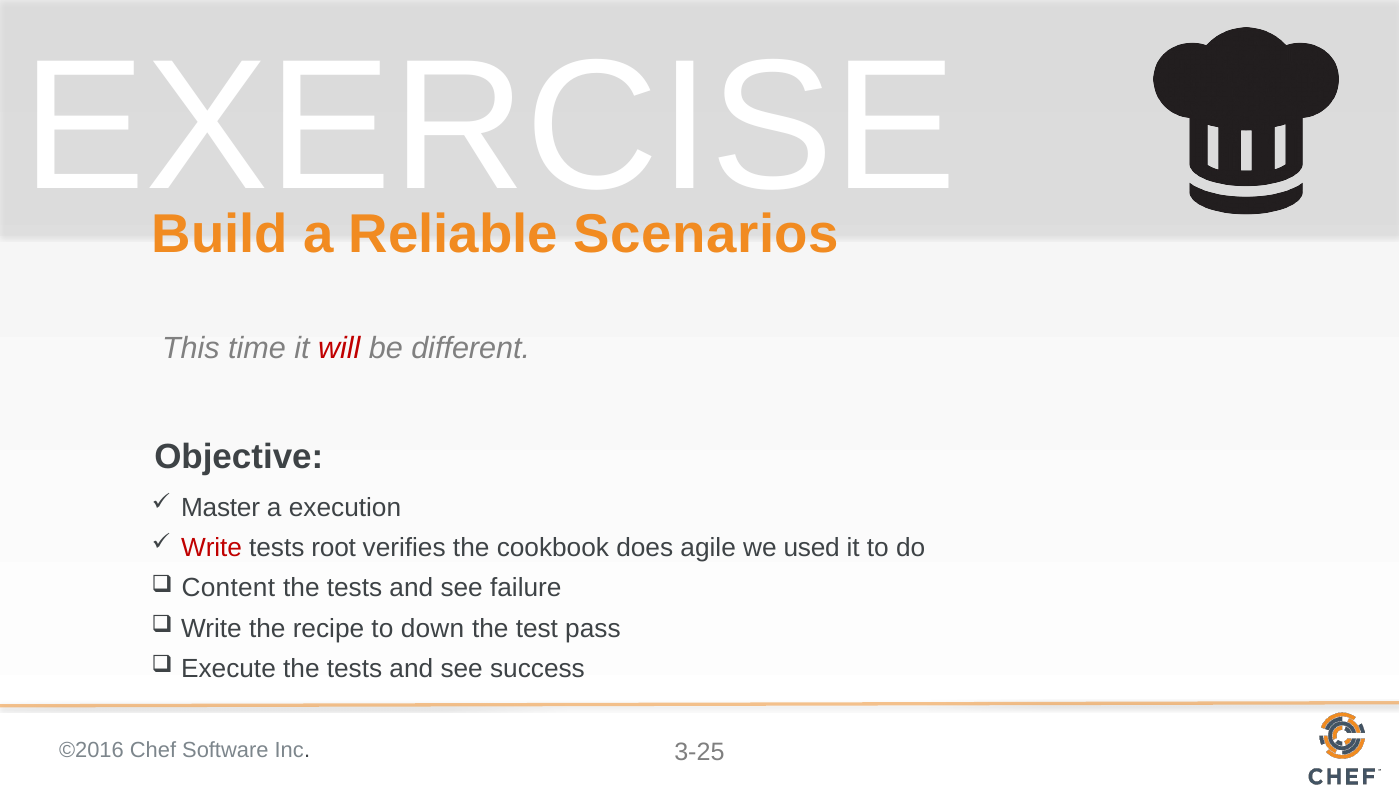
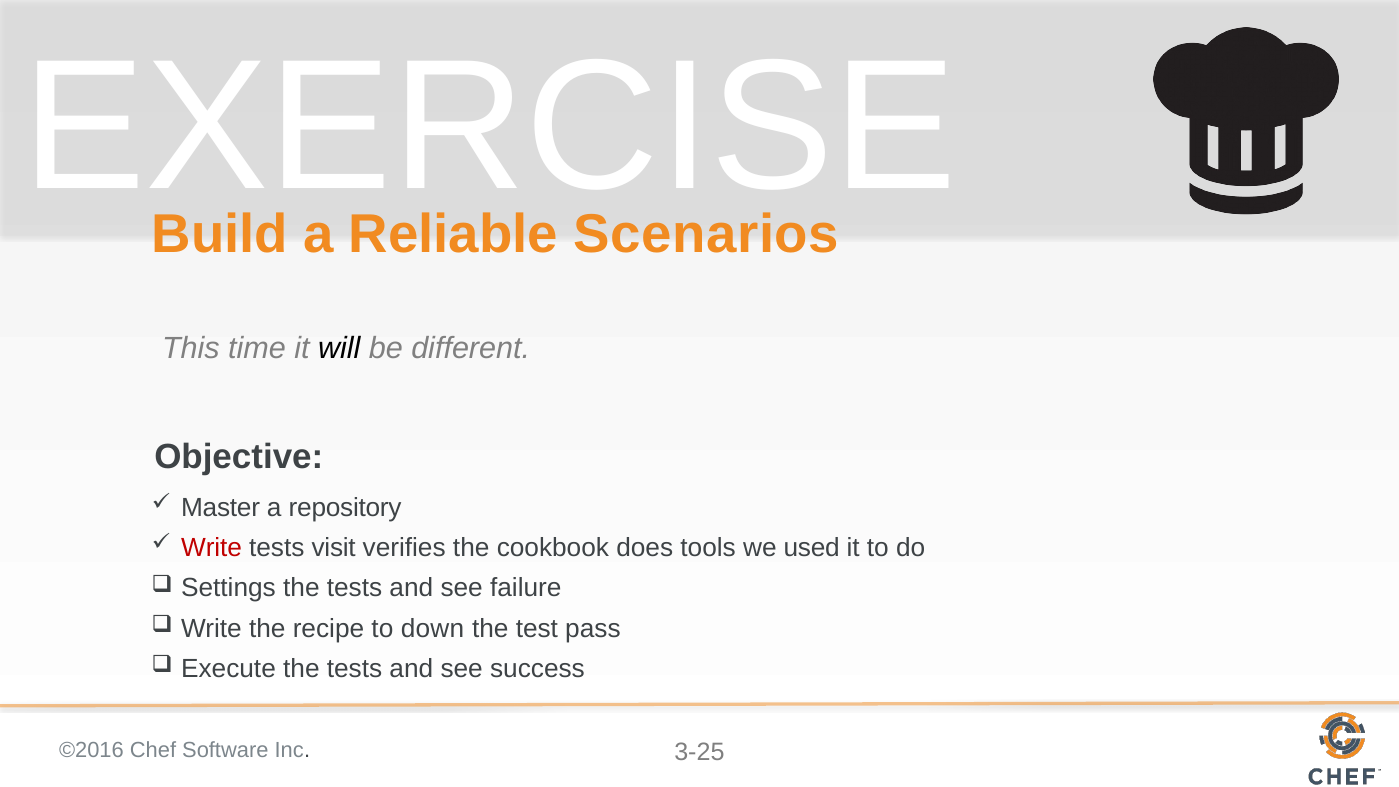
will colour: red -> black
execution: execution -> repository
root: root -> visit
agile: agile -> tools
Content: Content -> Settings
